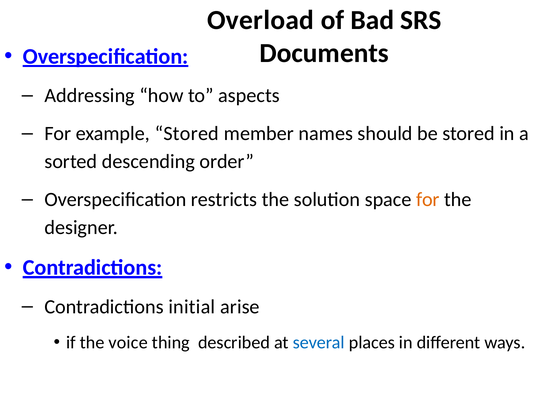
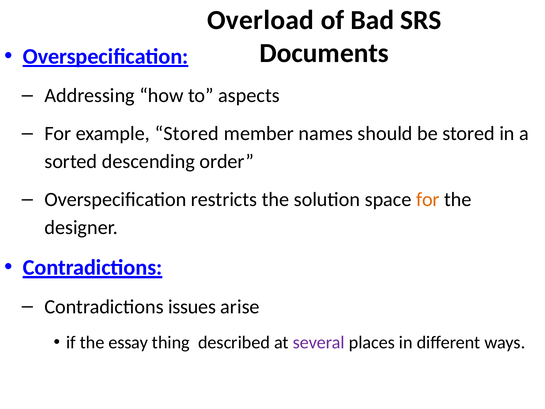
initial: initial -> issues
voice: voice -> essay
several colour: blue -> purple
